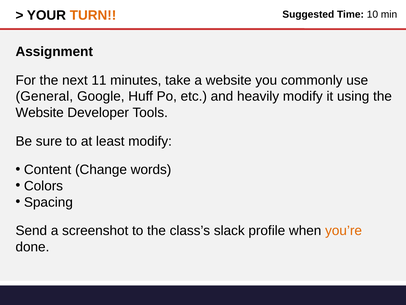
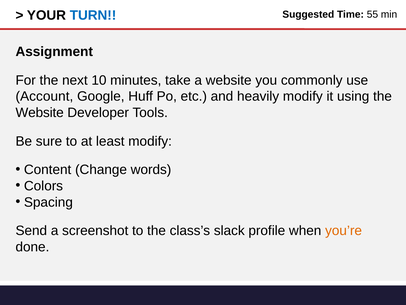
TURN colour: orange -> blue
10: 10 -> 55
11: 11 -> 10
General: General -> Account
